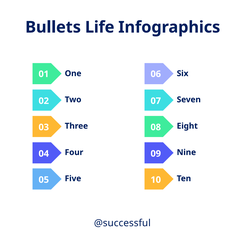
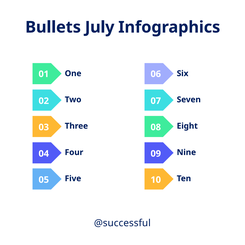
Life: Life -> July
